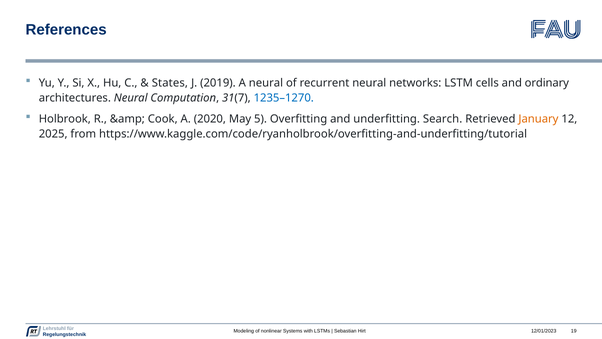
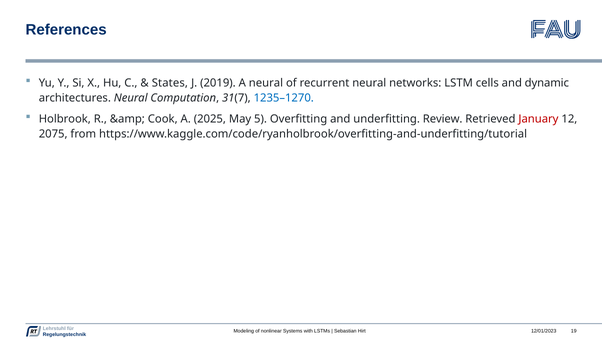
ordinary: ordinary -> dynamic
2020: 2020 -> 2025
Search: Search -> Review
January colour: orange -> red
2025: 2025 -> 2075
